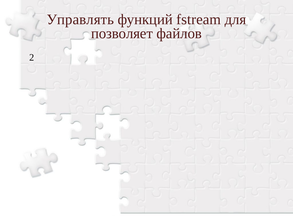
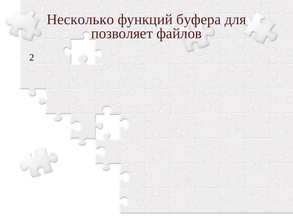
Управлять: Управлять -> Несколько
fstream: fstream -> буфера
